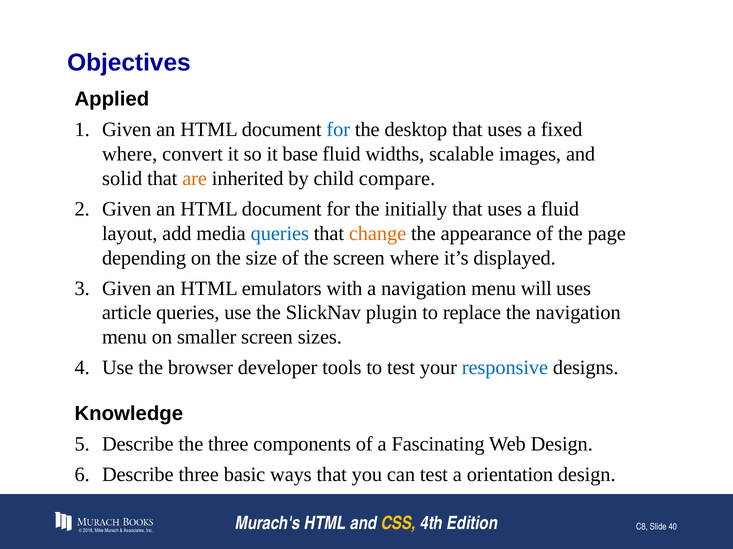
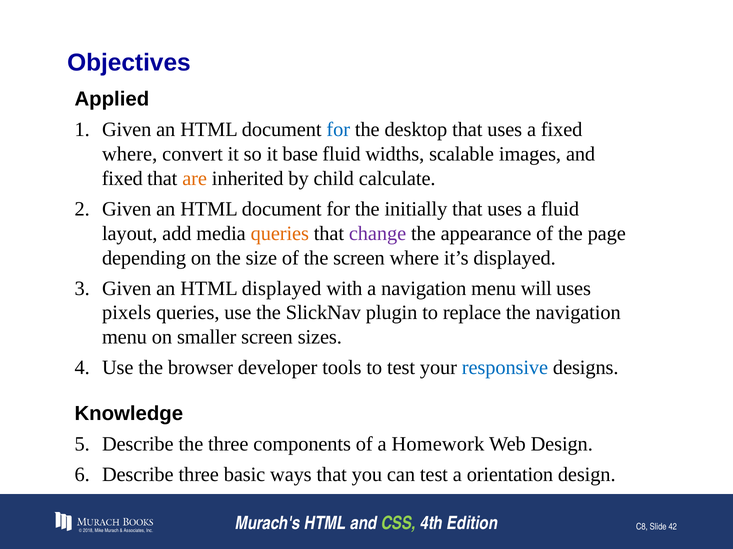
solid at (122, 179): solid -> fixed
compare: compare -> calculate
queries at (280, 234) colour: blue -> orange
change colour: orange -> purple
HTML emulators: emulators -> displayed
article: article -> pixels
Fascinating: Fascinating -> Homework
CSS colour: yellow -> light green
40: 40 -> 42
